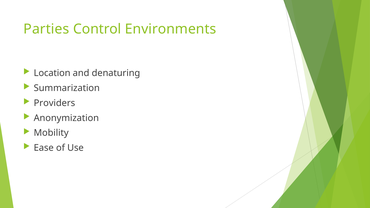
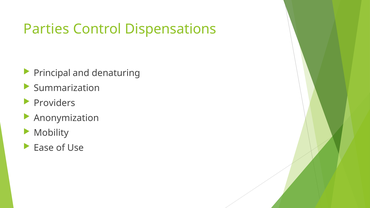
Environments: Environments -> Dispensations
Location: Location -> Principal
